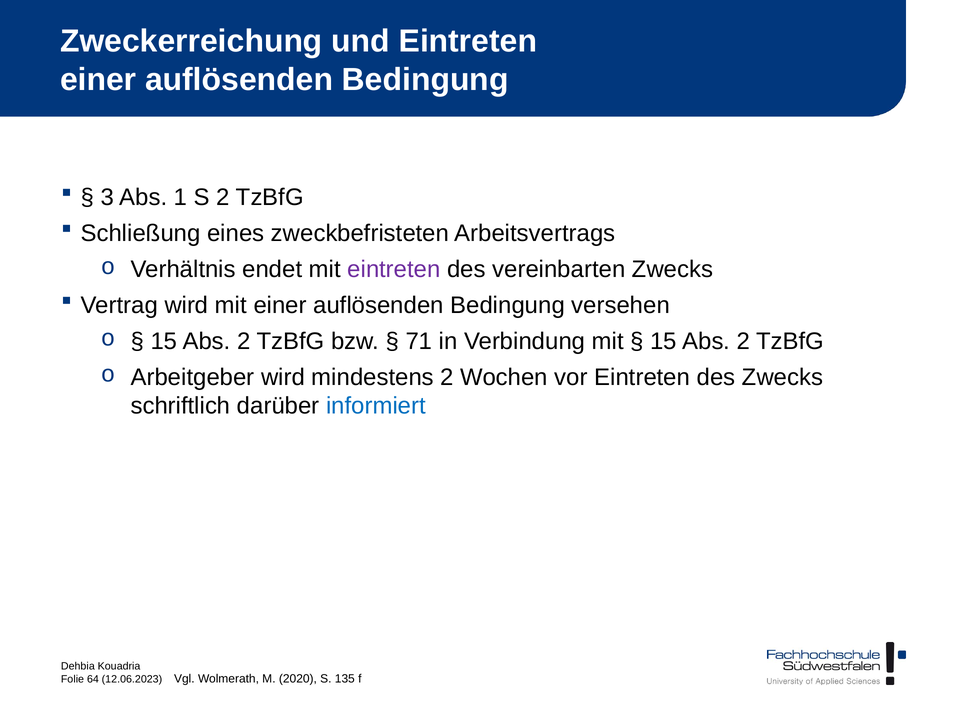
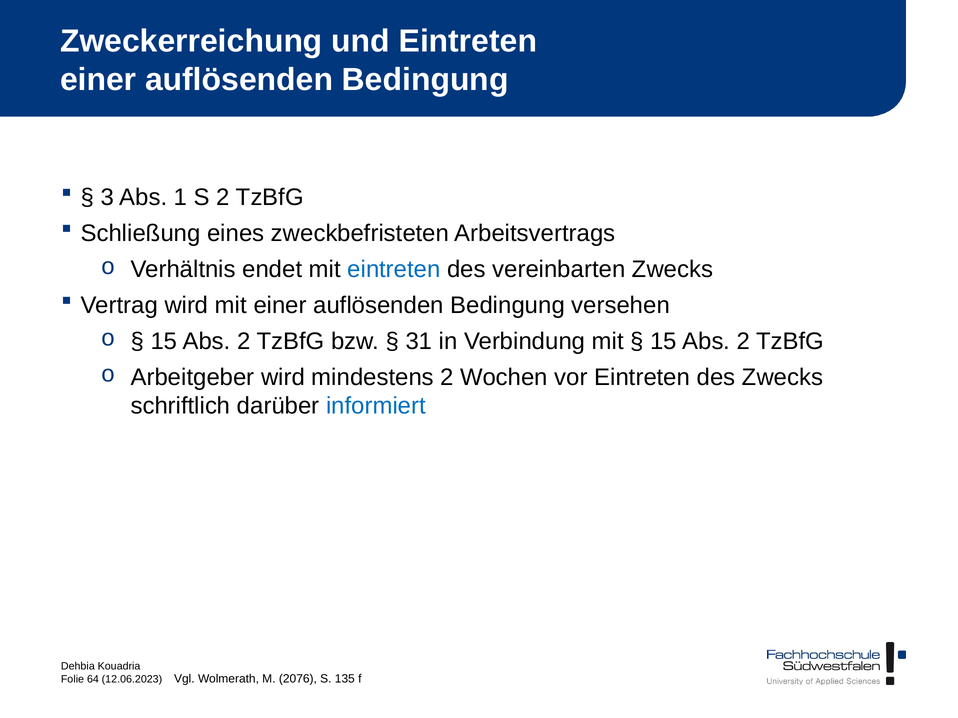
eintreten at (394, 270) colour: purple -> blue
71: 71 -> 31
2020: 2020 -> 2076
